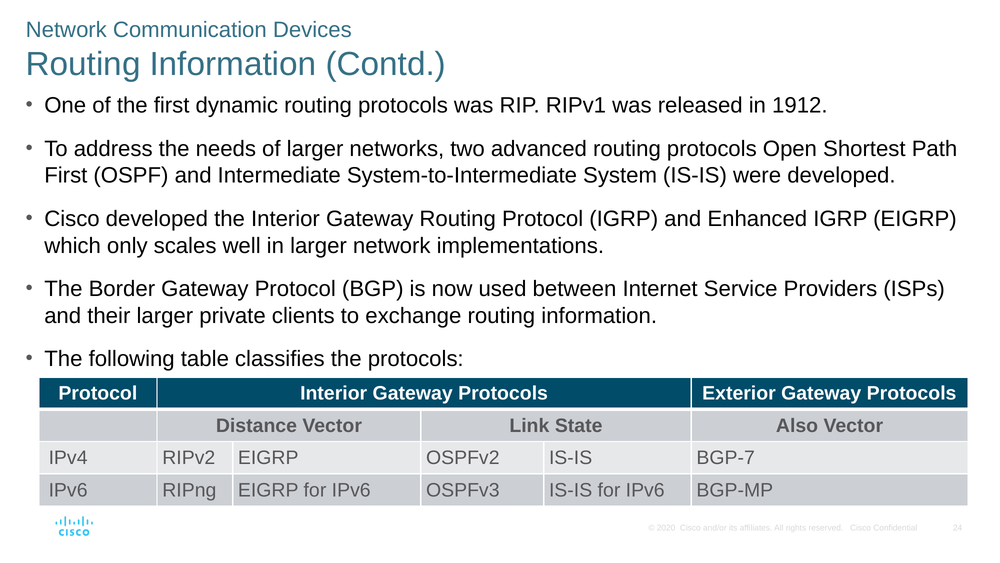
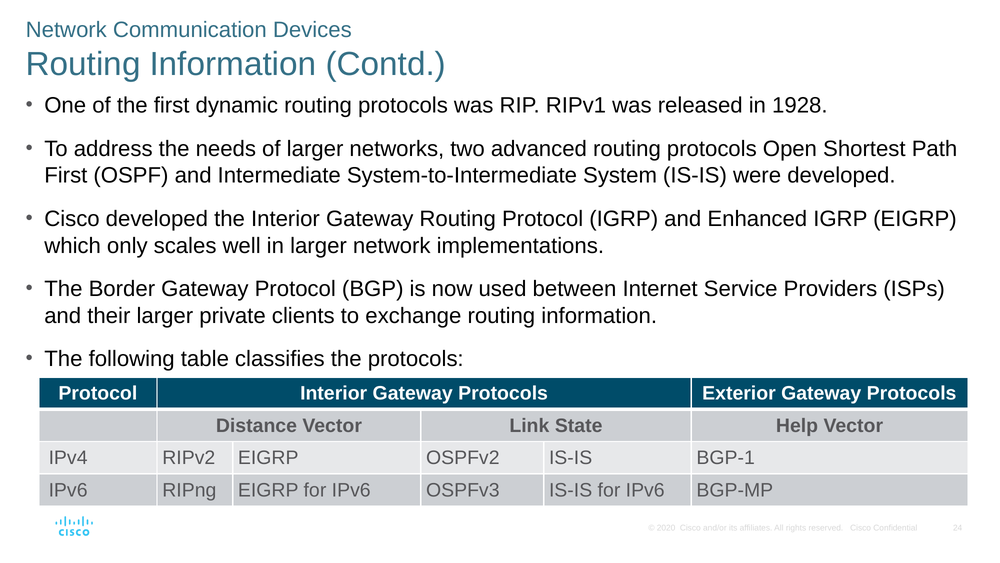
1912: 1912 -> 1928
Also: Also -> Help
BGP-7: BGP-7 -> BGP-1
